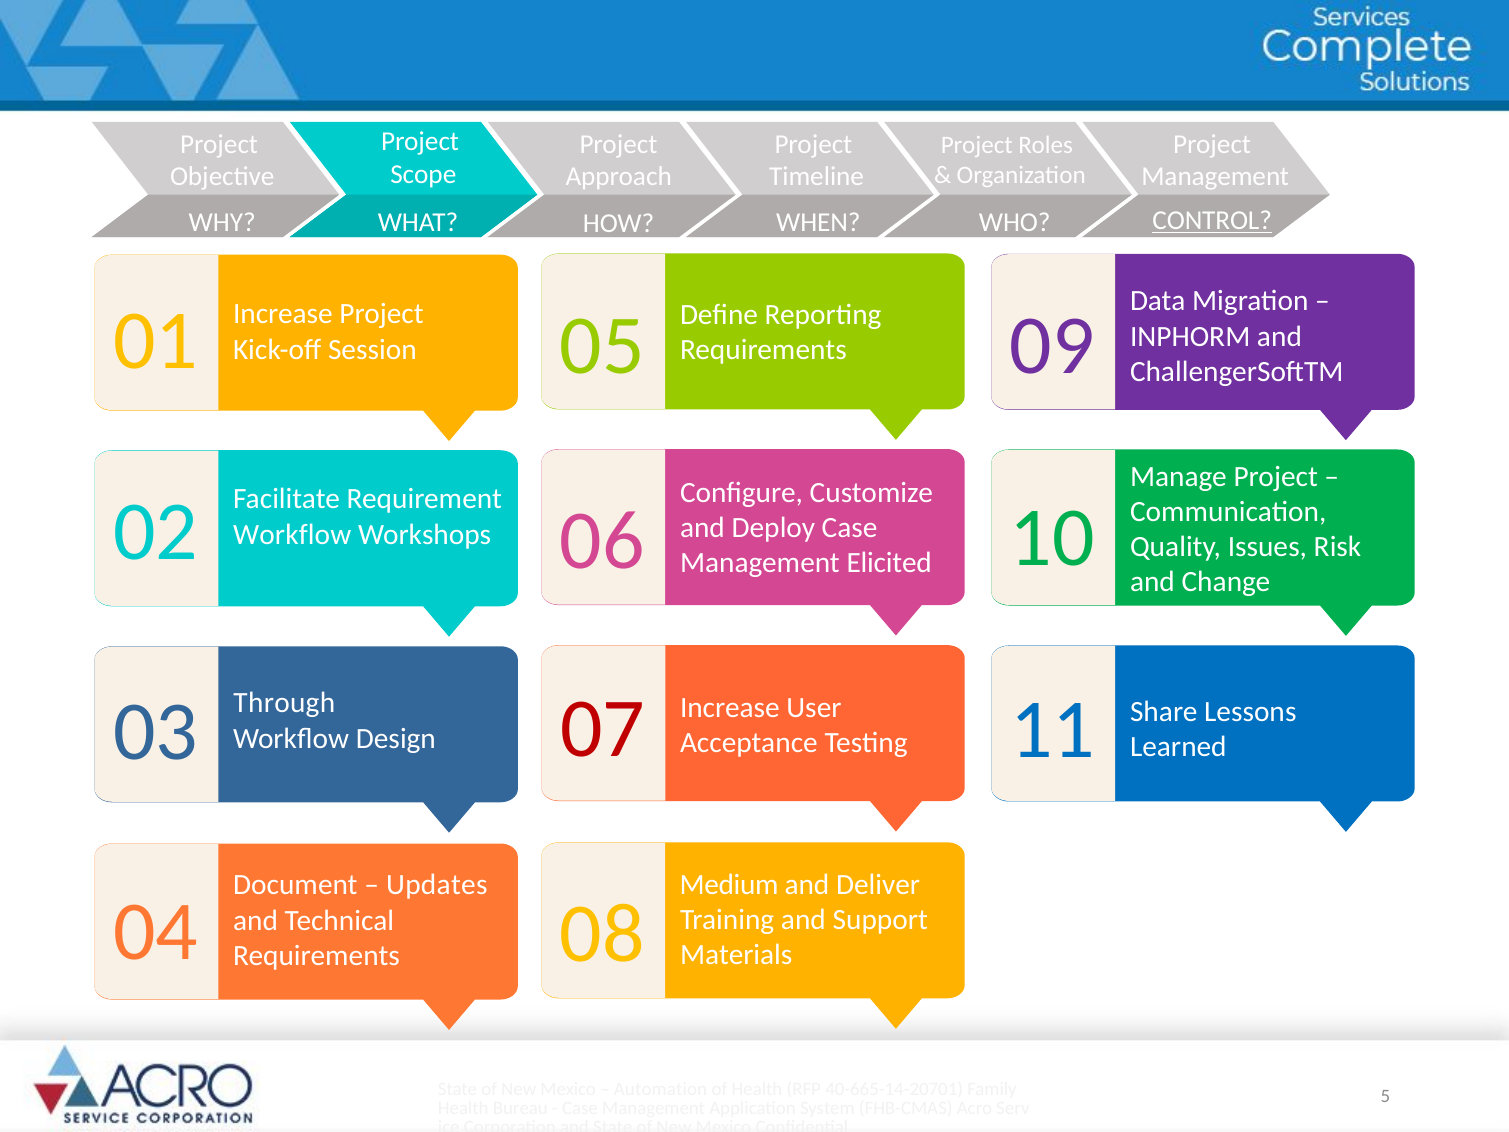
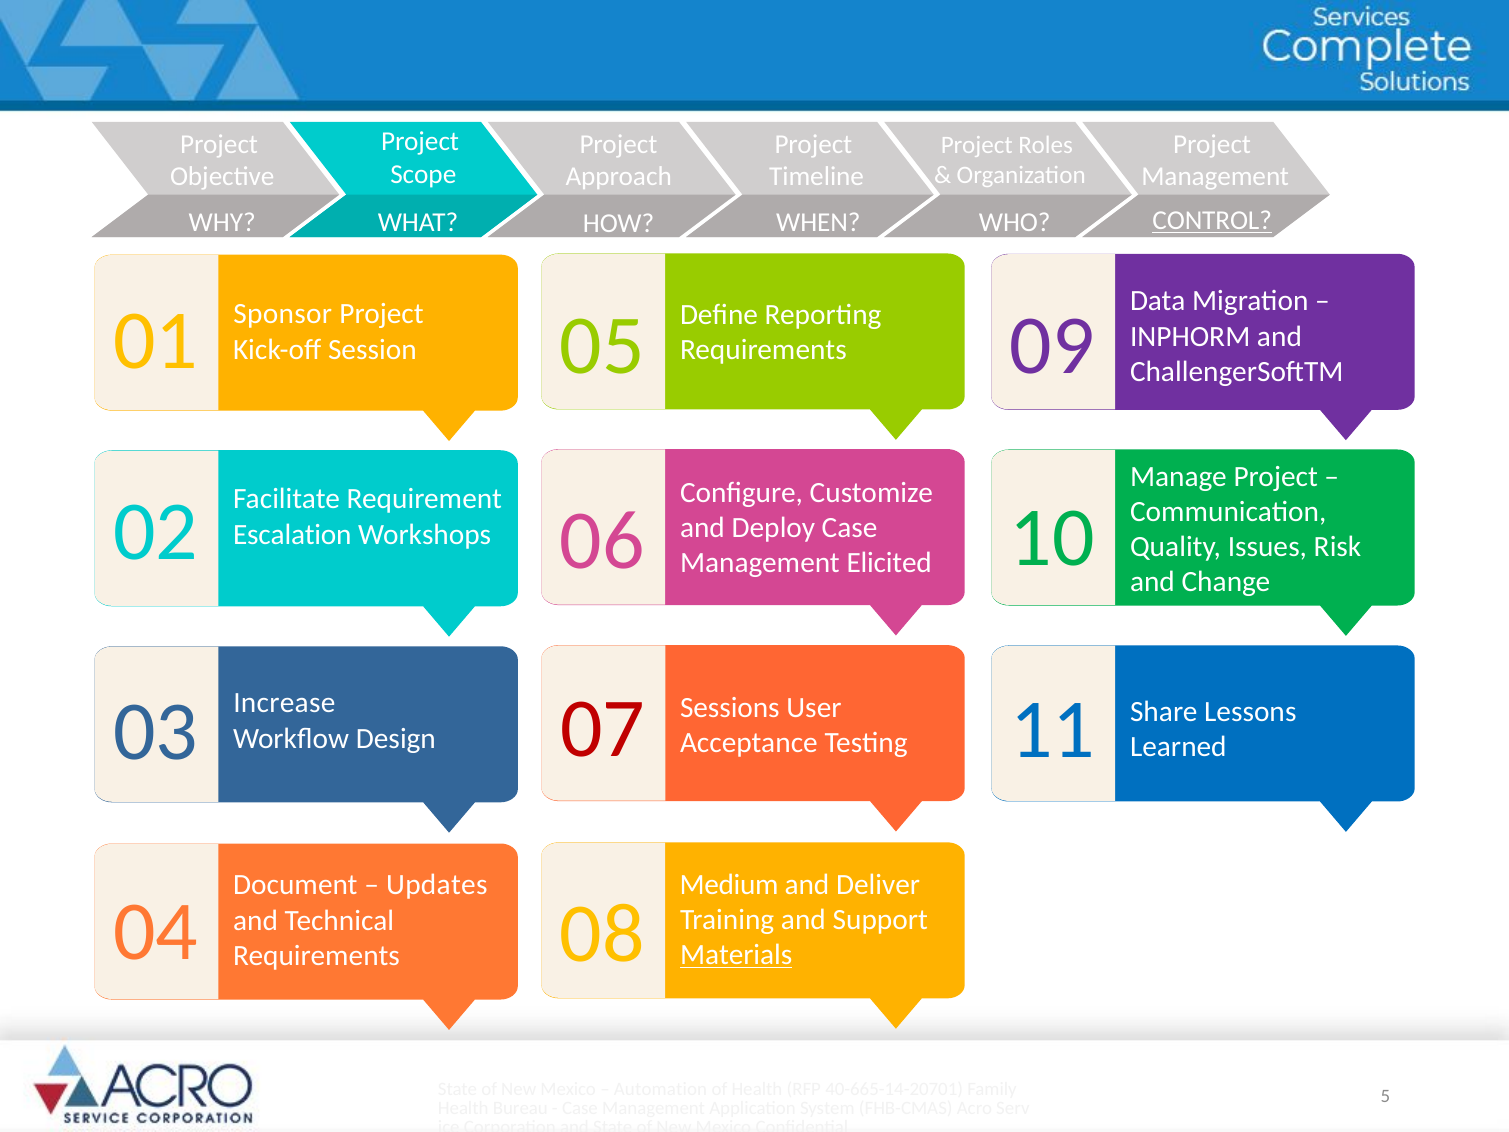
01 Increase: Increase -> Sponsor
Workflow at (292, 534): Workflow -> Escalation
07 Increase: Increase -> Sessions
Through: Through -> Increase
Materials underline: none -> present
